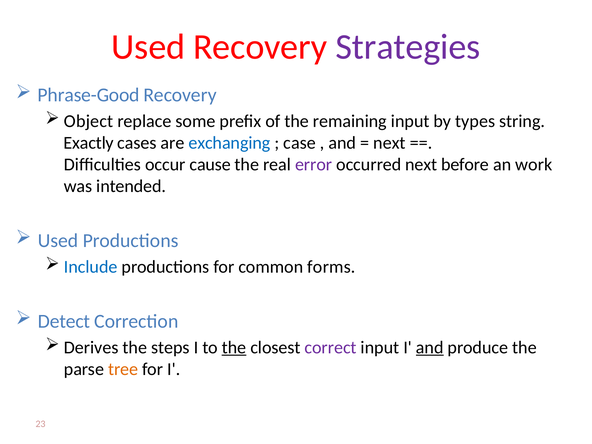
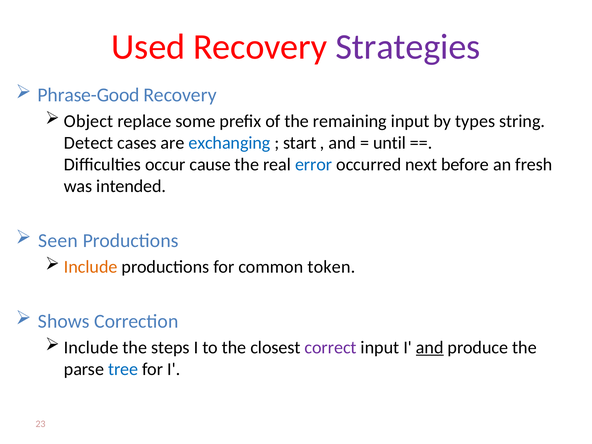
Exactly: Exactly -> Detect
case: case -> start
next at (389, 143): next -> until
error colour: purple -> blue
work: work -> fresh
Used at (58, 241): Used -> Seen
Include at (91, 267) colour: blue -> orange
forms: forms -> token
Detect: Detect -> Shows
Derives at (91, 347): Derives -> Include
the at (234, 347) underline: present -> none
tree colour: orange -> blue
